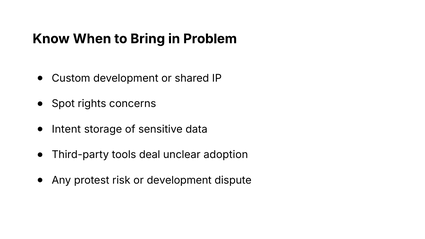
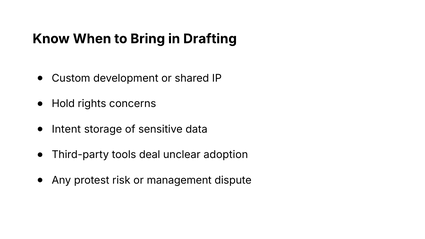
Problem: Problem -> Drafting
Spot: Spot -> Hold
or development: development -> management
